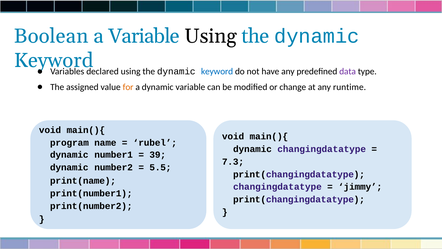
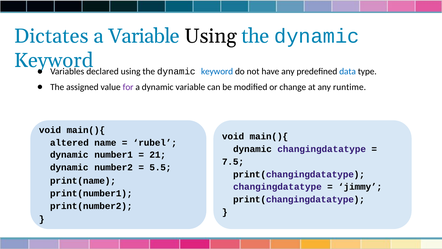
Boolean: Boolean -> Dictates
data colour: purple -> blue
for colour: orange -> purple
program: program -> altered
39: 39 -> 21
7.3: 7.3 -> 7.5
